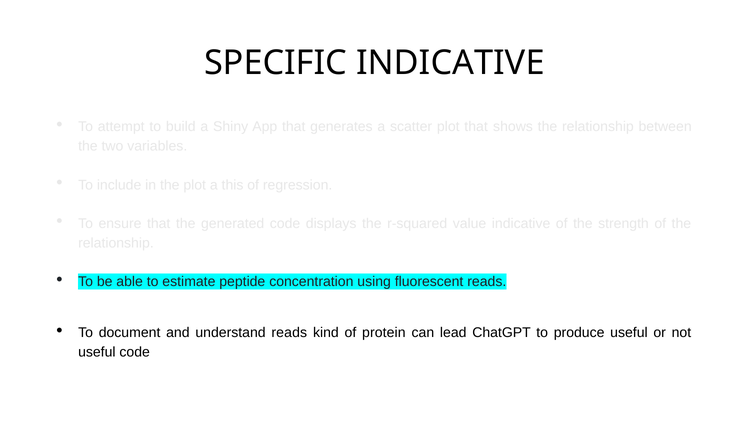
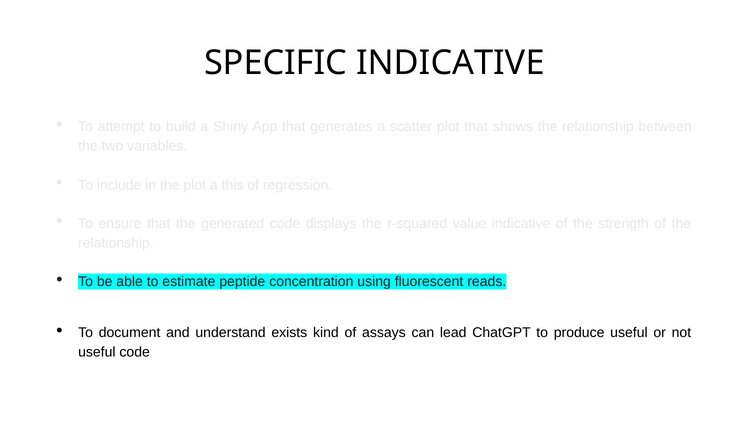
understand reads: reads -> exists
protein: protein -> assays
